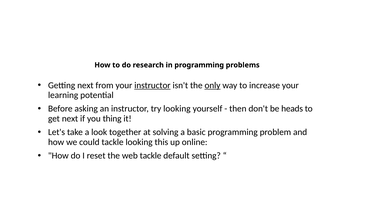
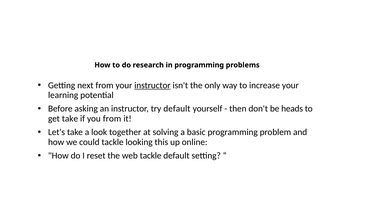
only underline: present -> none
try looking: looking -> default
get next: next -> take
you thing: thing -> from
